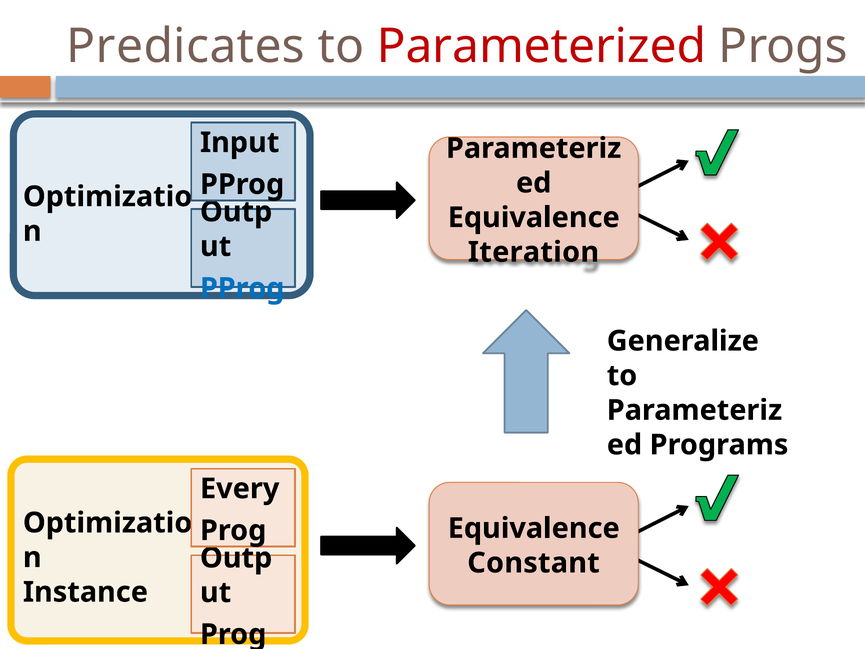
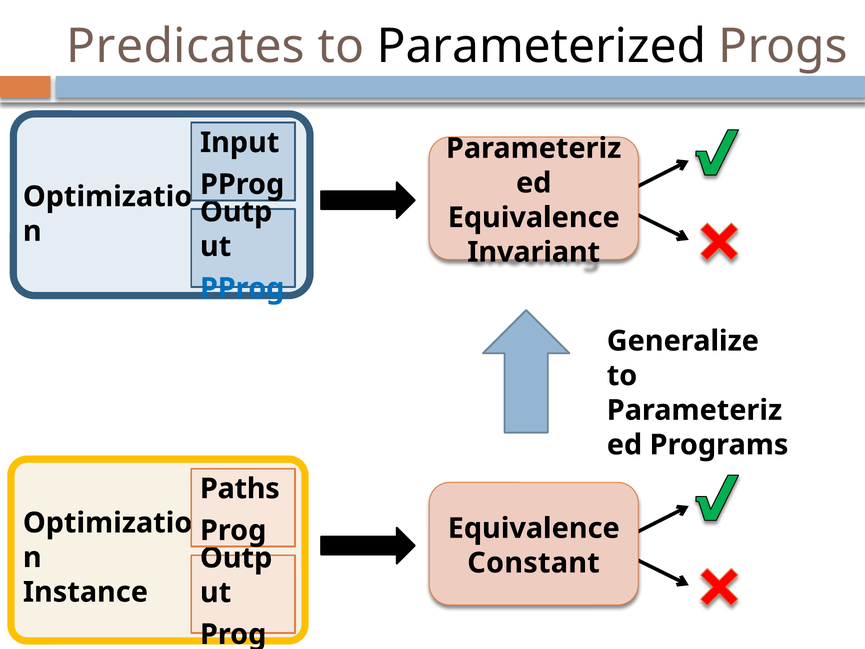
Parameterized colour: red -> black
Iteration: Iteration -> Invariant
Every: Every -> Paths
